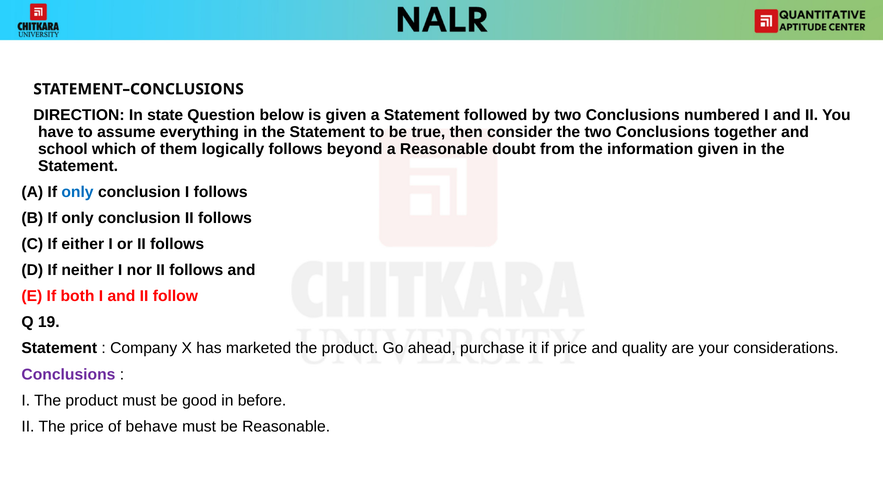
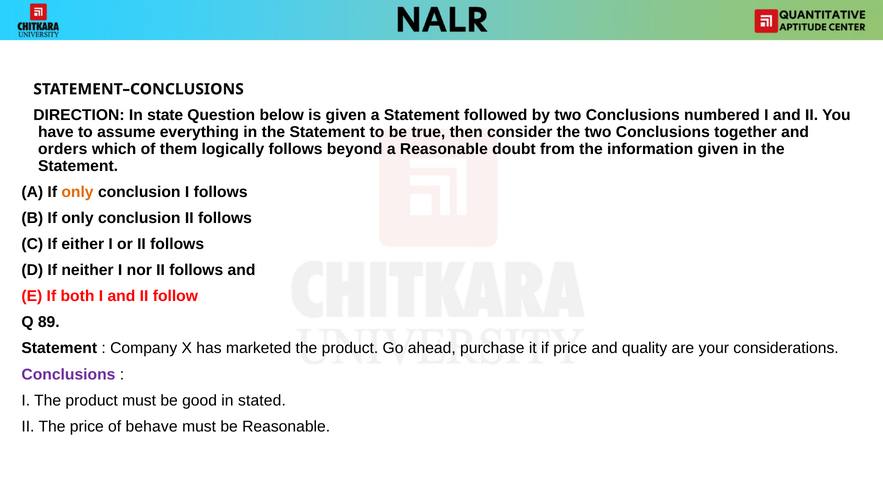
school: school -> orders
only at (77, 192) colour: blue -> orange
19: 19 -> 89
before: before -> stated
